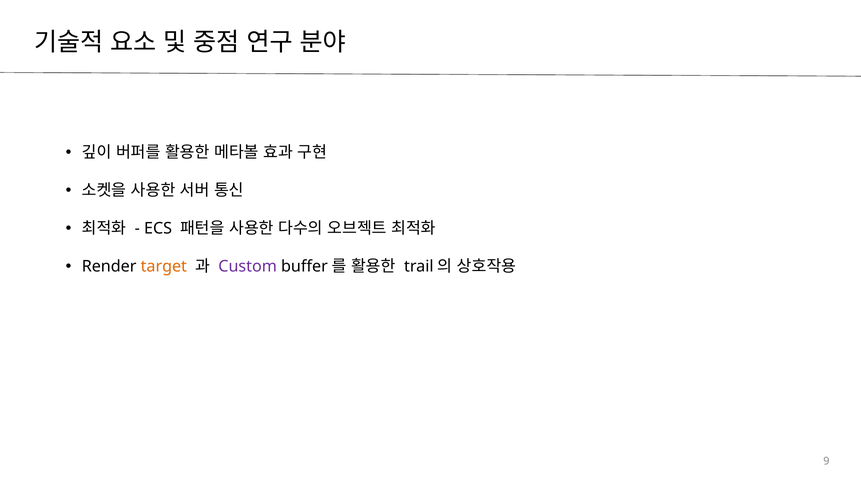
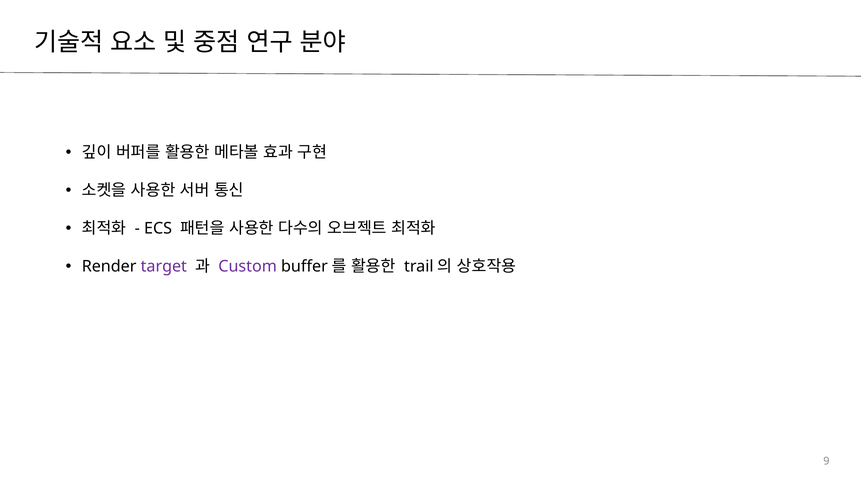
target colour: orange -> purple
